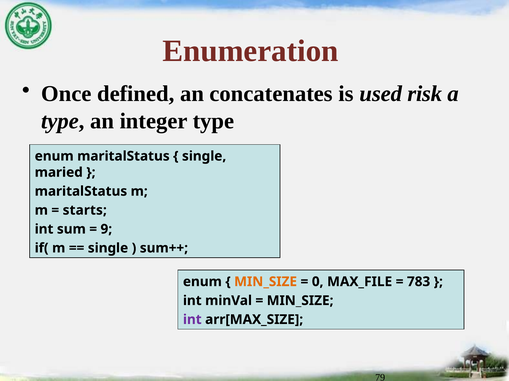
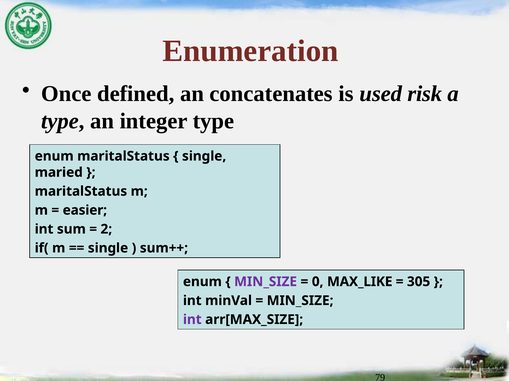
starts: starts -> easier
9: 9 -> 2
MIN_SIZE at (266, 282) colour: orange -> purple
MAX_FILE: MAX_FILE -> MAX_LIKE
783: 783 -> 305
